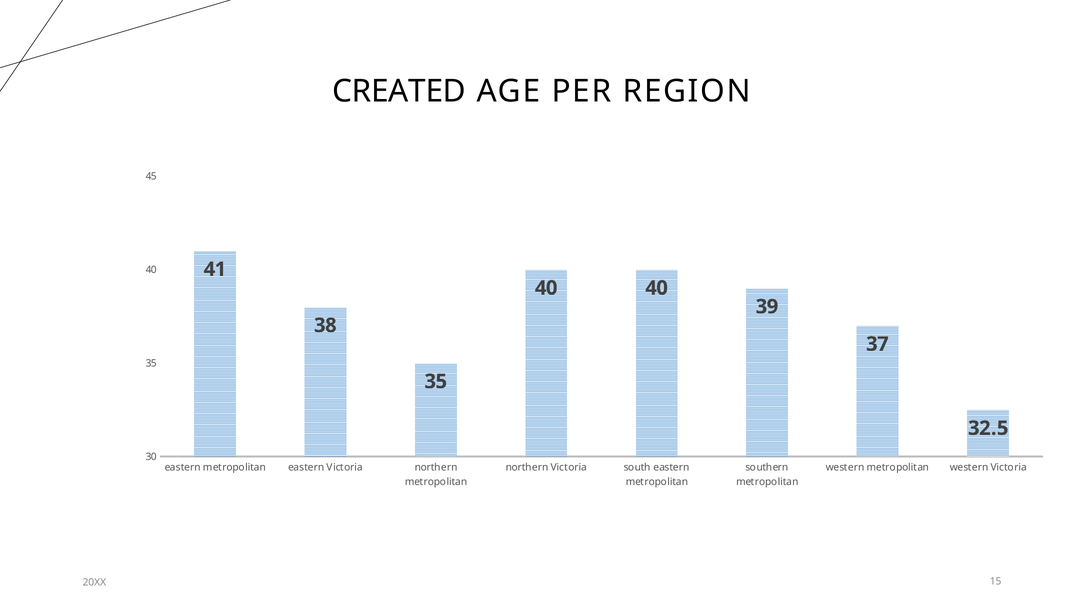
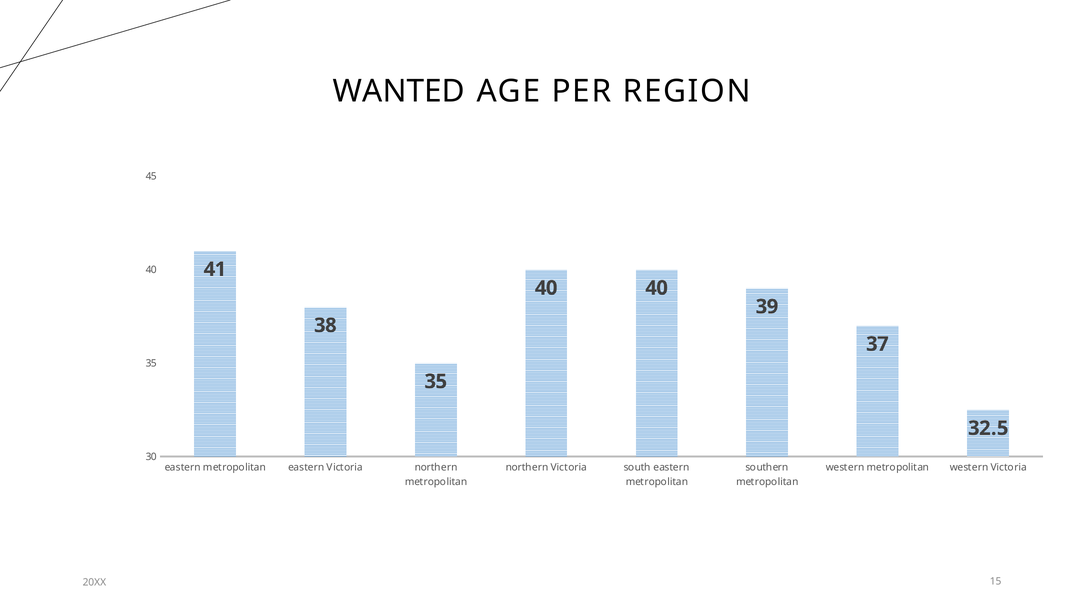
CREATED: CREATED -> WANTED
